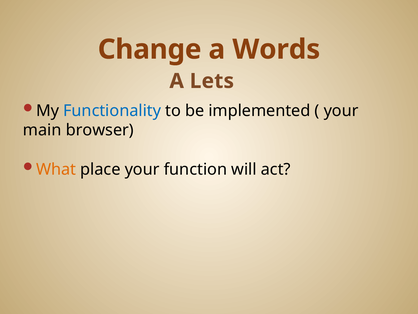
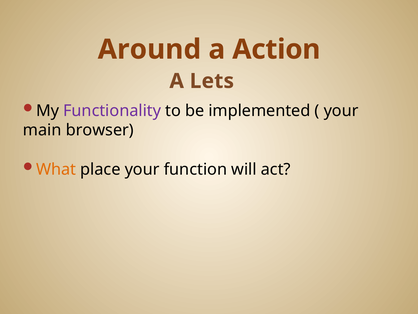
Change: Change -> Around
Words: Words -> Action
Functionality colour: blue -> purple
